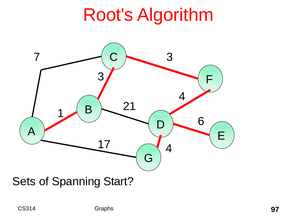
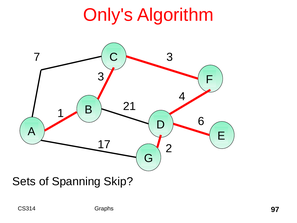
Root's: Root's -> Only's
17 4: 4 -> 2
Start: Start -> Skip
